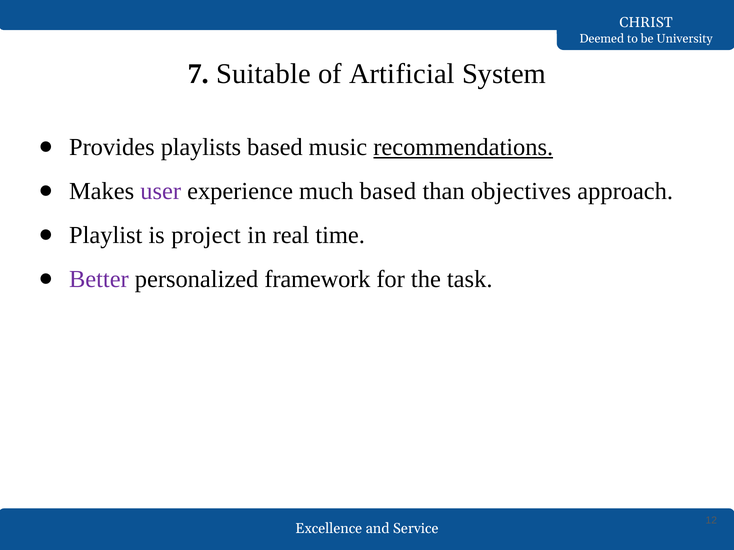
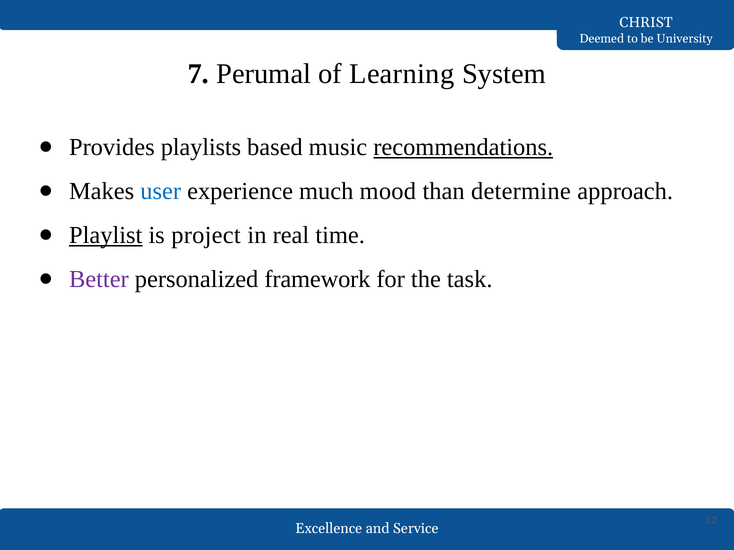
Suitable: Suitable -> Perumal
Artificial: Artificial -> Learning
user colour: purple -> blue
much based: based -> mood
objectives: objectives -> determine
Playlist underline: none -> present
